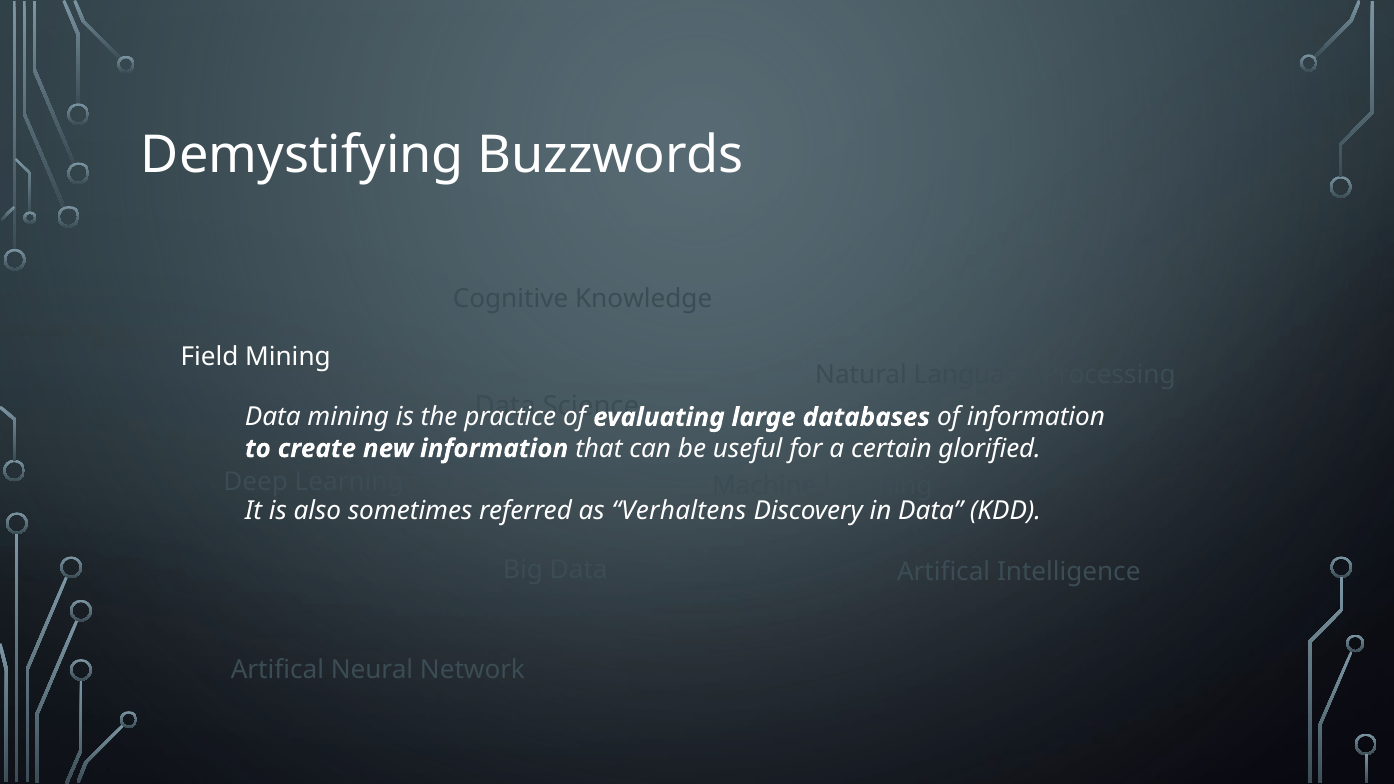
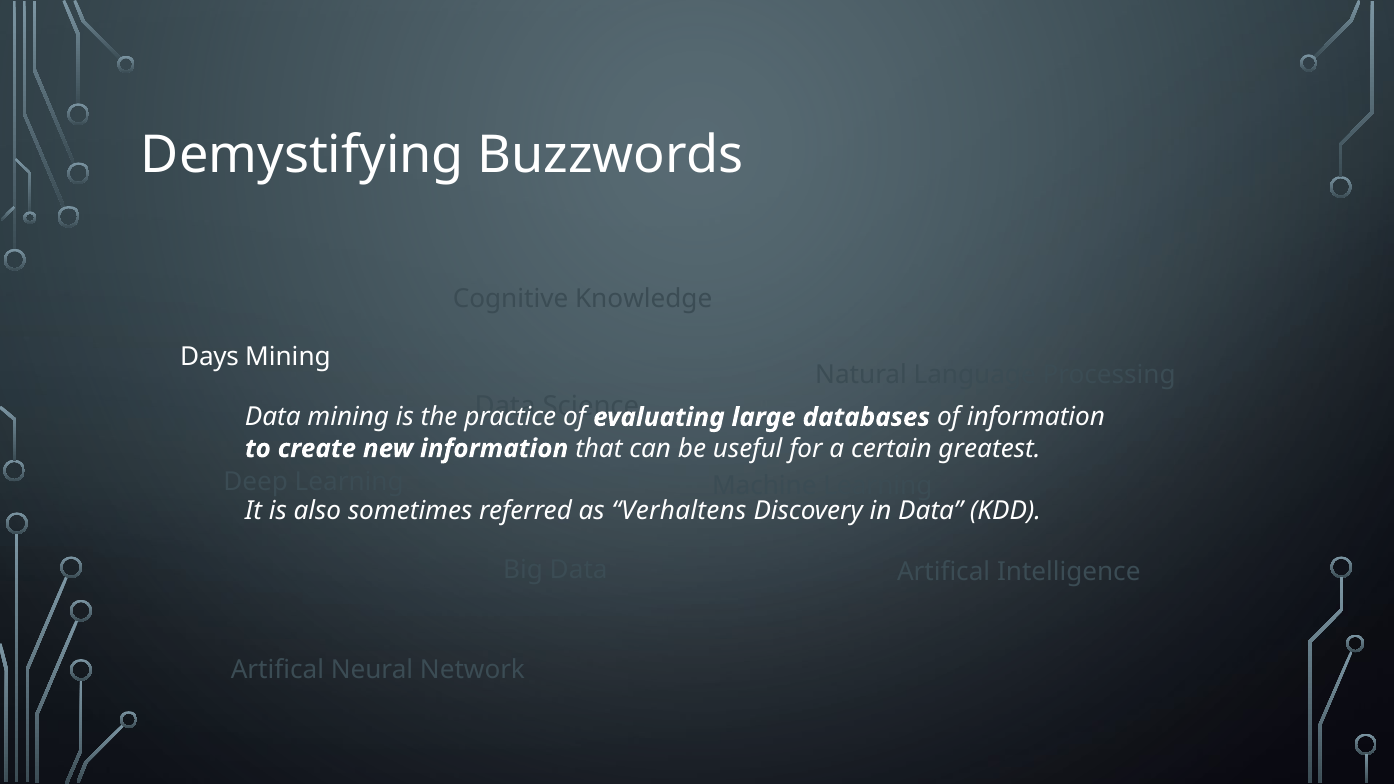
Field: Field -> Days
glorified: glorified -> greatest
